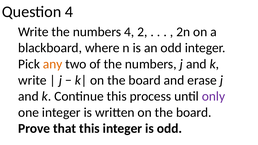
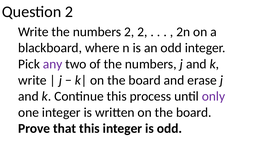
Question 4: 4 -> 2
numbers 4: 4 -> 2
any colour: orange -> purple
